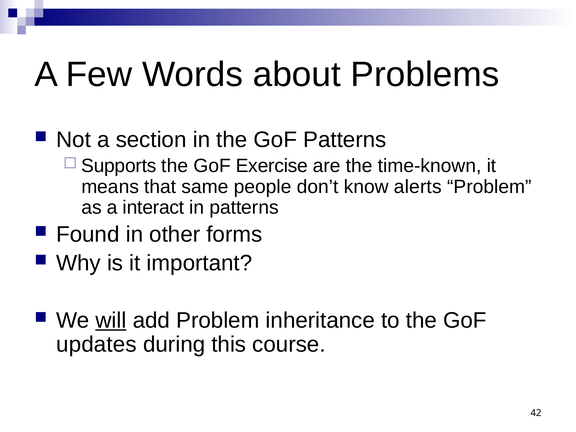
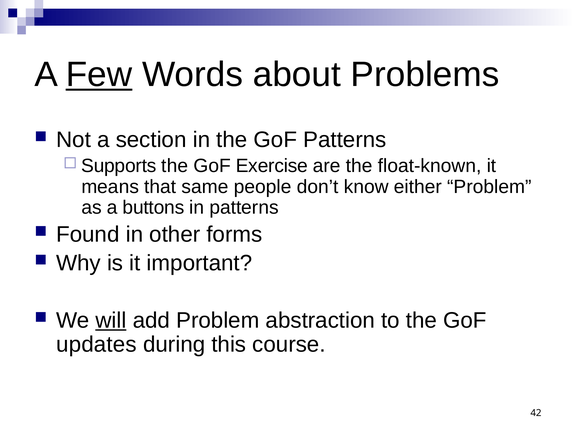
Few underline: none -> present
time-known: time-known -> float-known
alerts: alerts -> either
interact: interact -> buttons
inheritance: inheritance -> abstraction
